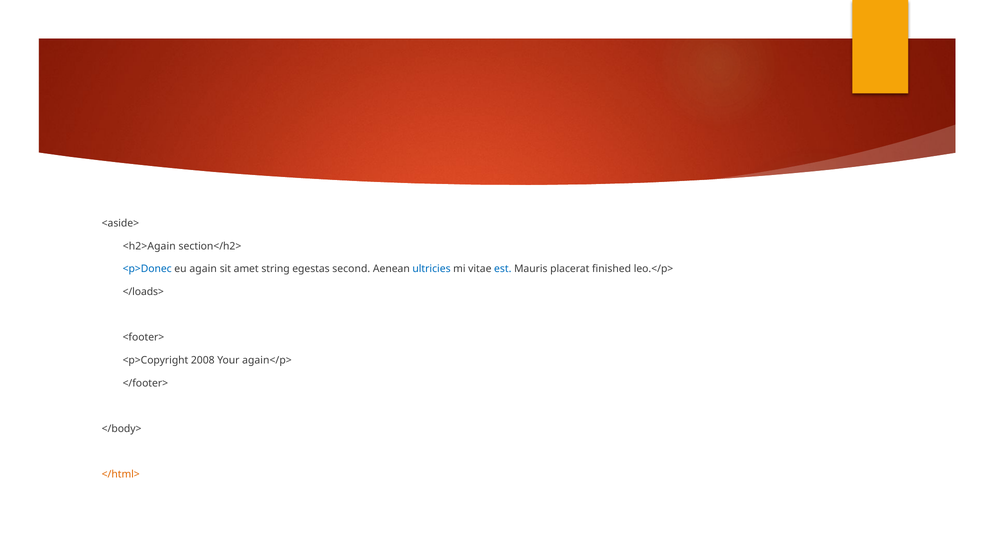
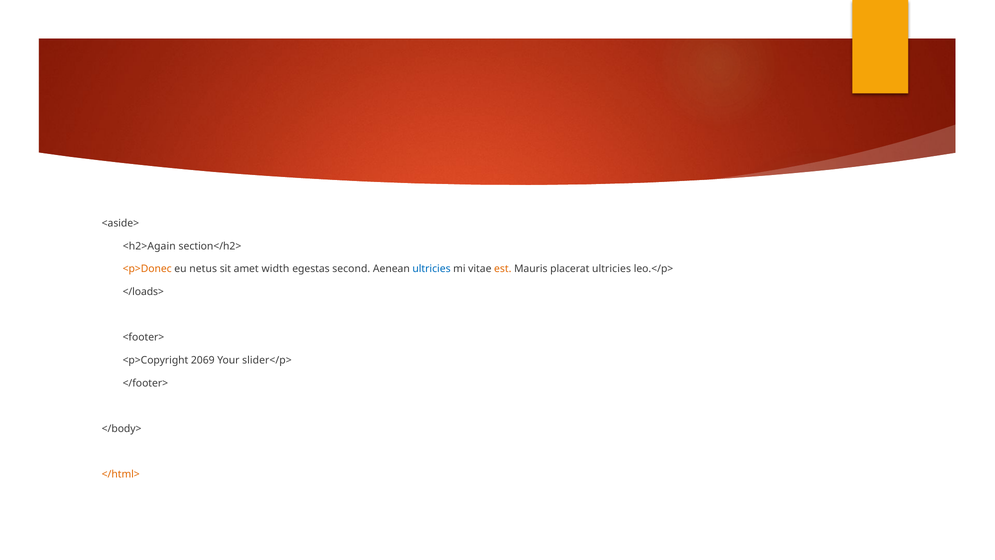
<p>Donec colour: blue -> orange
again: again -> netus
string: string -> width
est colour: blue -> orange
placerat finished: finished -> ultricies
2008: 2008 -> 2069
again</p>: again</p> -> slider</p>
